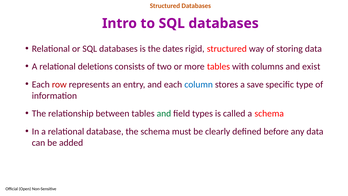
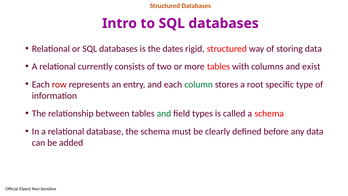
deletions: deletions -> currently
column colour: blue -> green
save: save -> root
